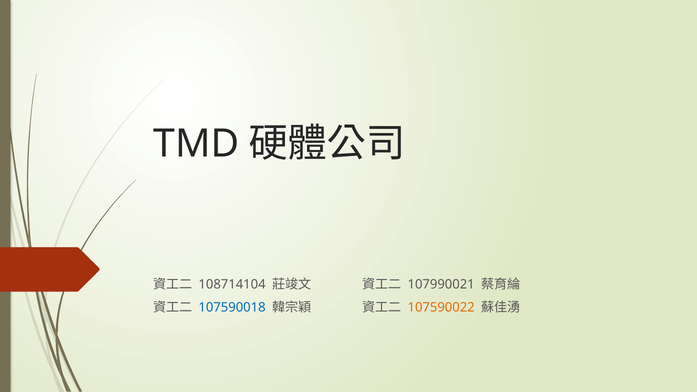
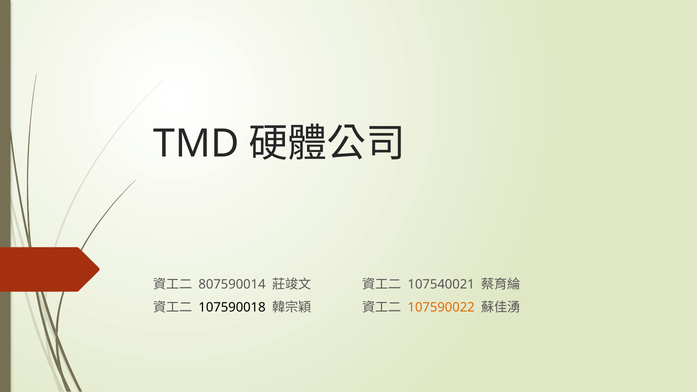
108714104: 108714104 -> 807590014
107990021: 107990021 -> 107540021
107590018 colour: blue -> black
